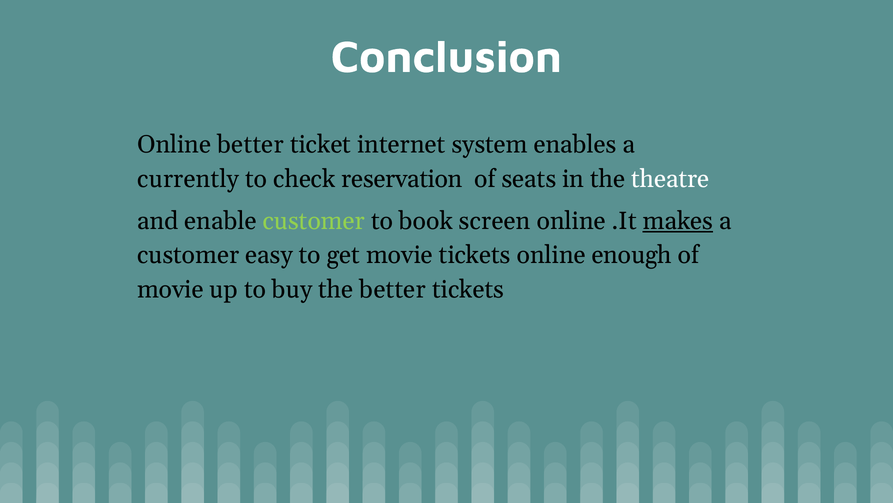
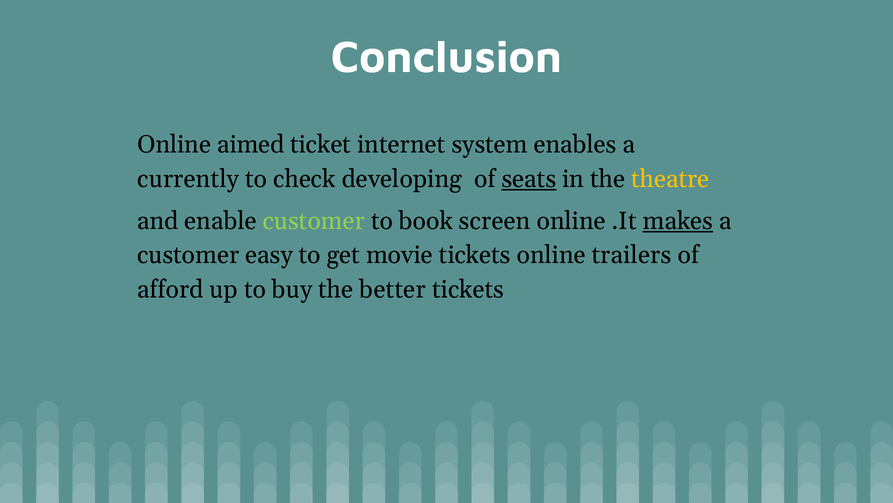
Online better: better -> aimed
reservation: reservation -> developing
seats underline: none -> present
theatre colour: white -> yellow
enough: enough -> trailers
movie at (170, 289): movie -> afford
